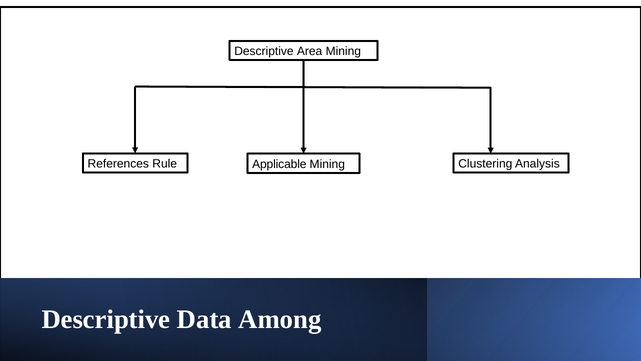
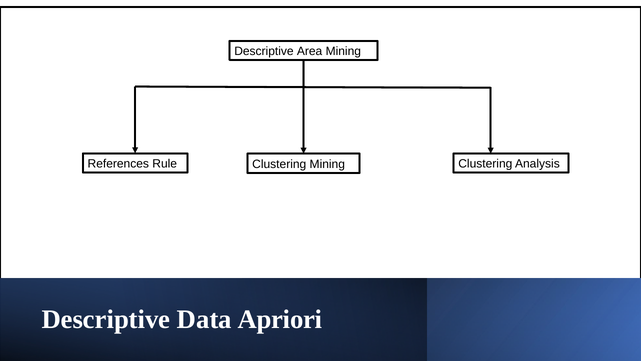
Rule Applicable: Applicable -> Clustering
Among: Among -> Apriori
